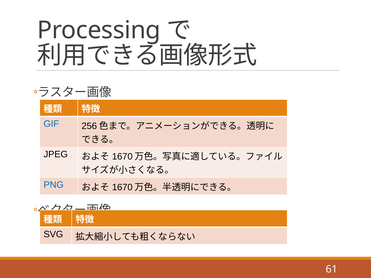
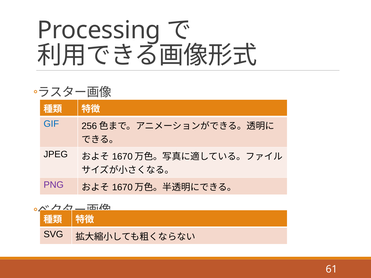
PNG colour: blue -> purple
